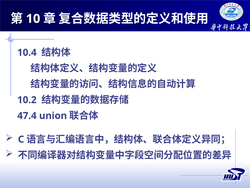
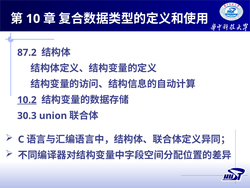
10.4: 10.4 -> 87.2
10.2 underline: none -> present
47.4: 47.4 -> 30.3
